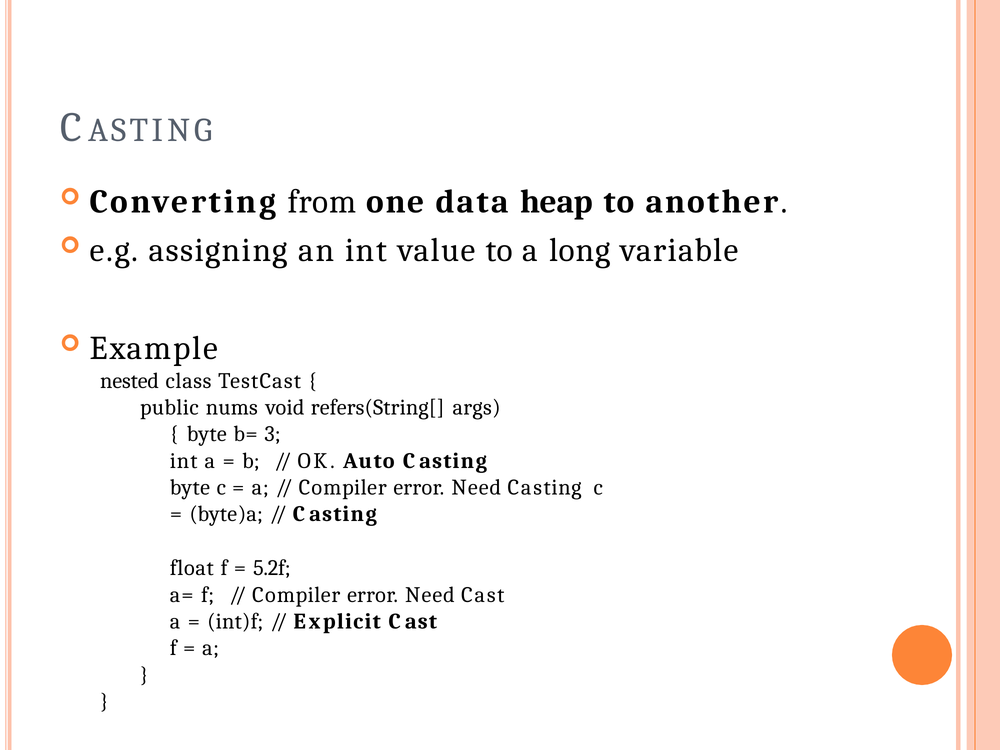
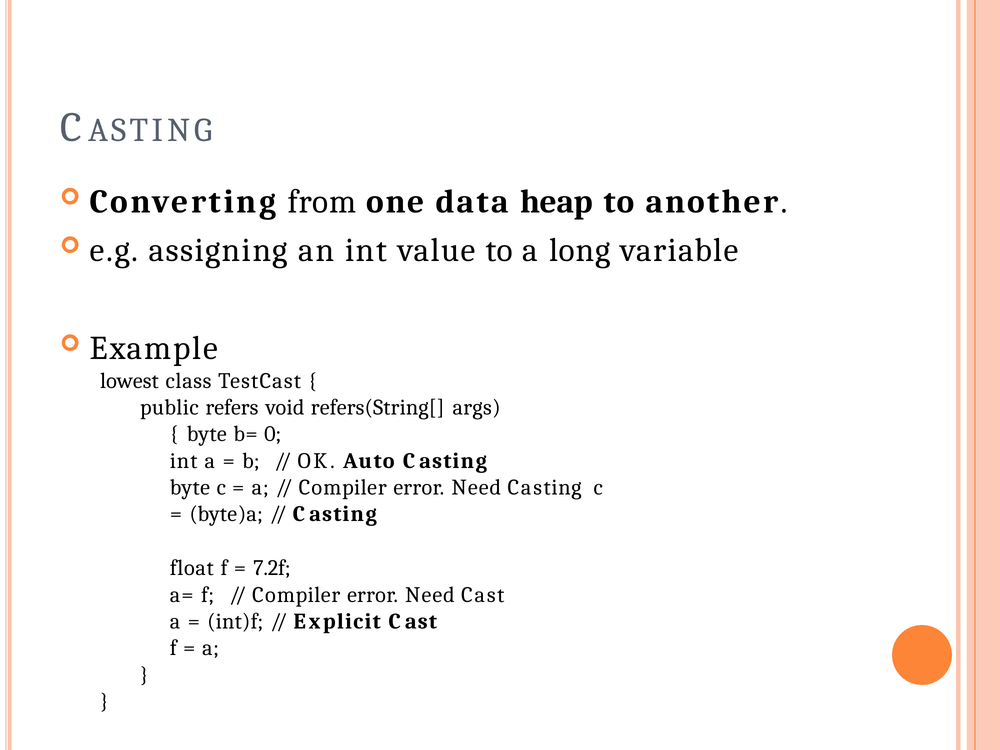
nested: nested -> lowest
nums: nums -> refers
3: 3 -> 0
5.2f: 5.2f -> 7.2f
